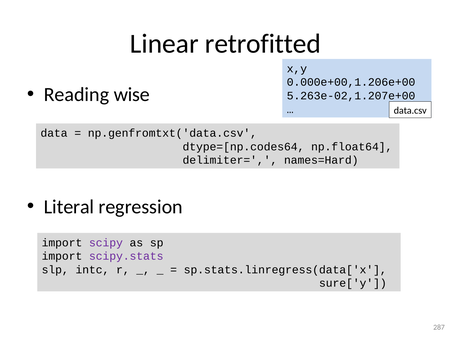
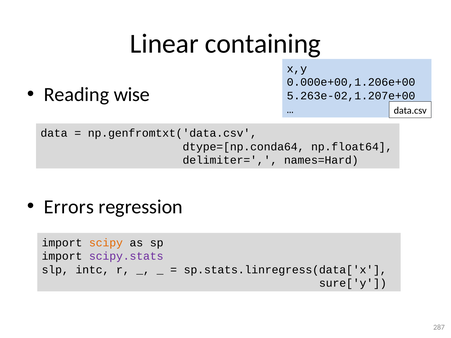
retrofitted: retrofitted -> containing
dtype=[np.codes64: dtype=[np.codes64 -> dtype=[np.conda64
Literal: Literal -> Errors
scipy colour: purple -> orange
